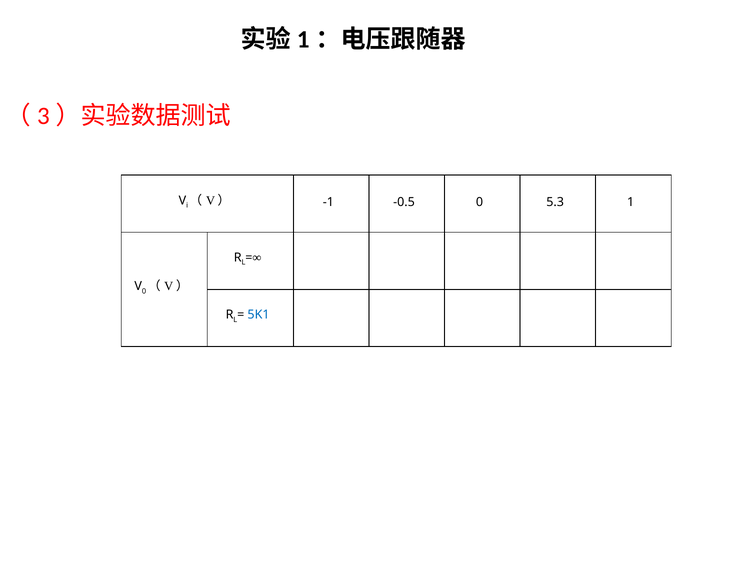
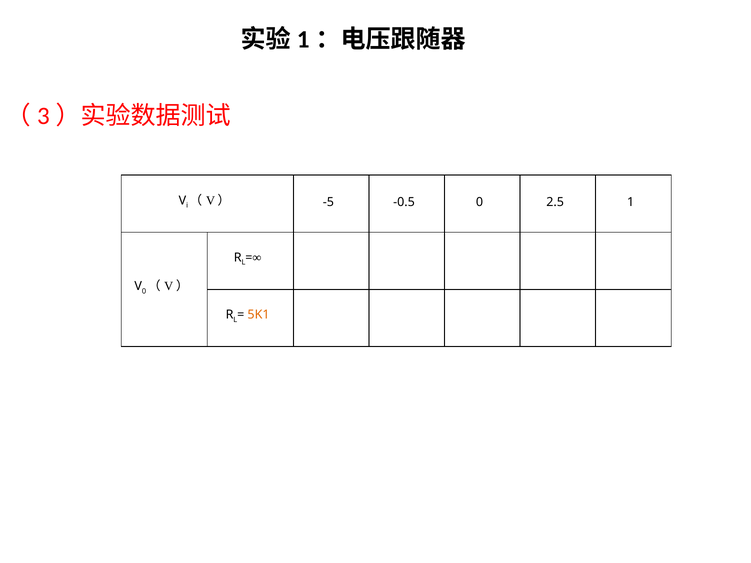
-1: -1 -> -5
5.3: 5.3 -> 2.5
5K1 colour: blue -> orange
